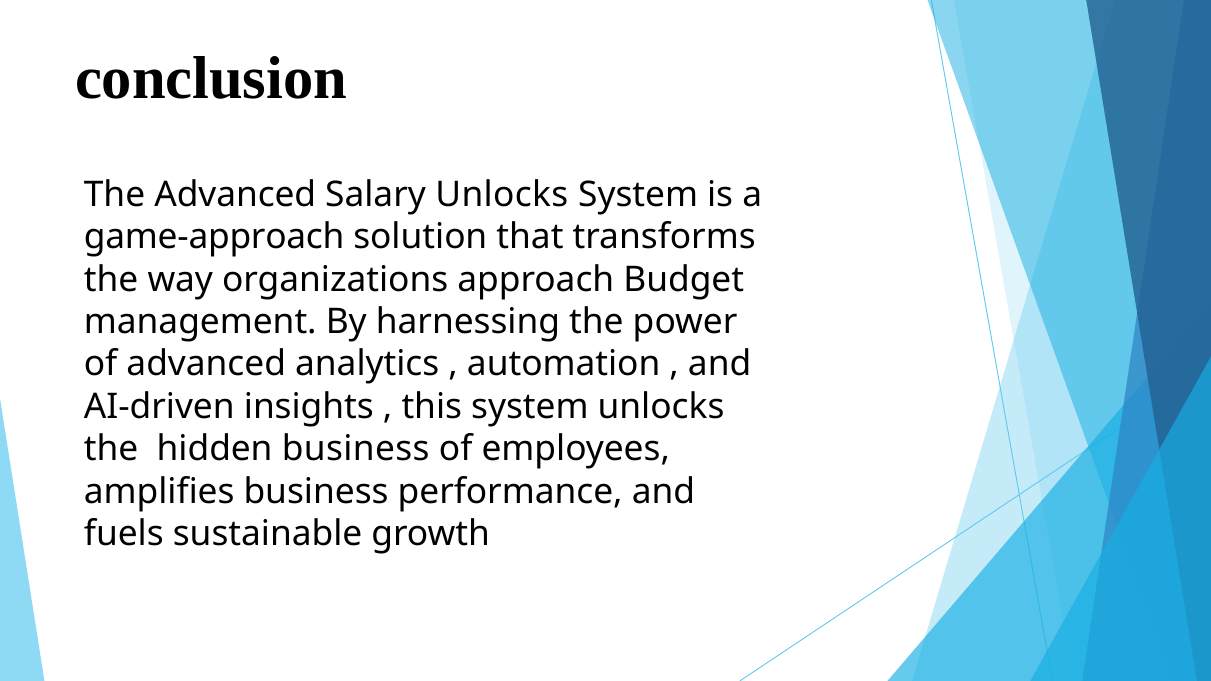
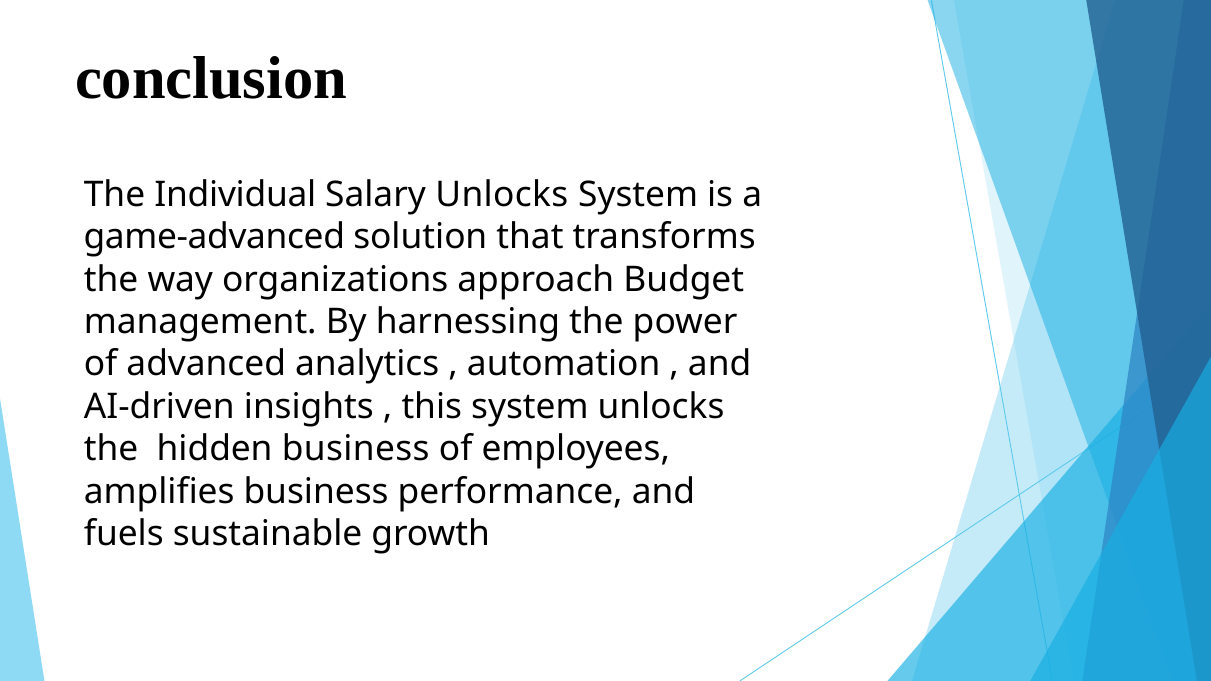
The Advanced: Advanced -> Individual
game-approach: game-approach -> game-advanced
